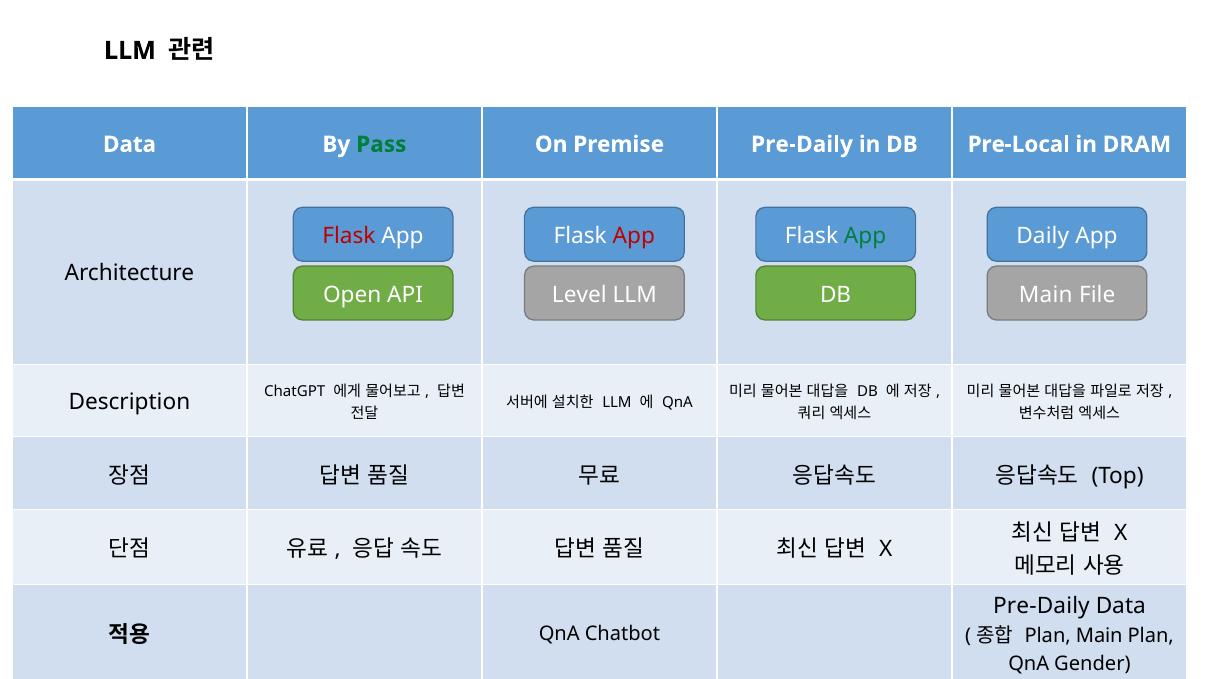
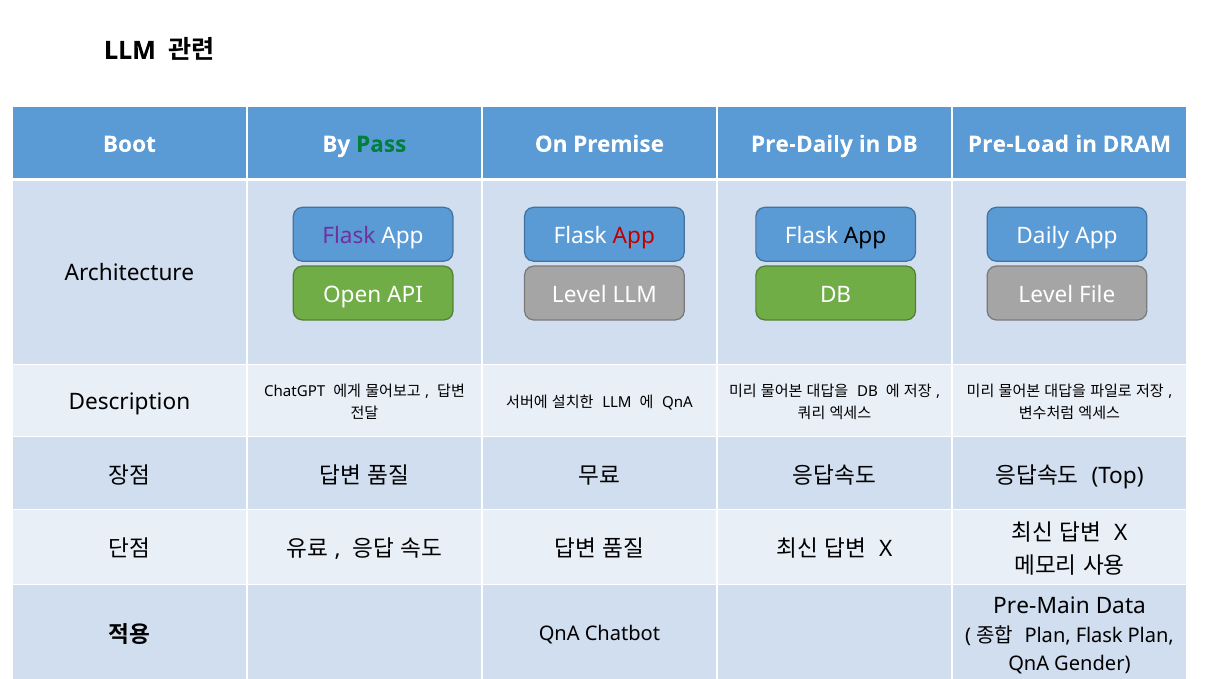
Data at (130, 144): Data -> Boot
Pre-Local: Pre-Local -> Pre-Load
Flask at (349, 236) colour: red -> purple
App at (865, 236) colour: green -> black
Main at (1046, 295): Main -> Level
Pre-Daily at (1041, 605): Pre-Daily -> Pre-Main
Plan Main: Main -> Flask
